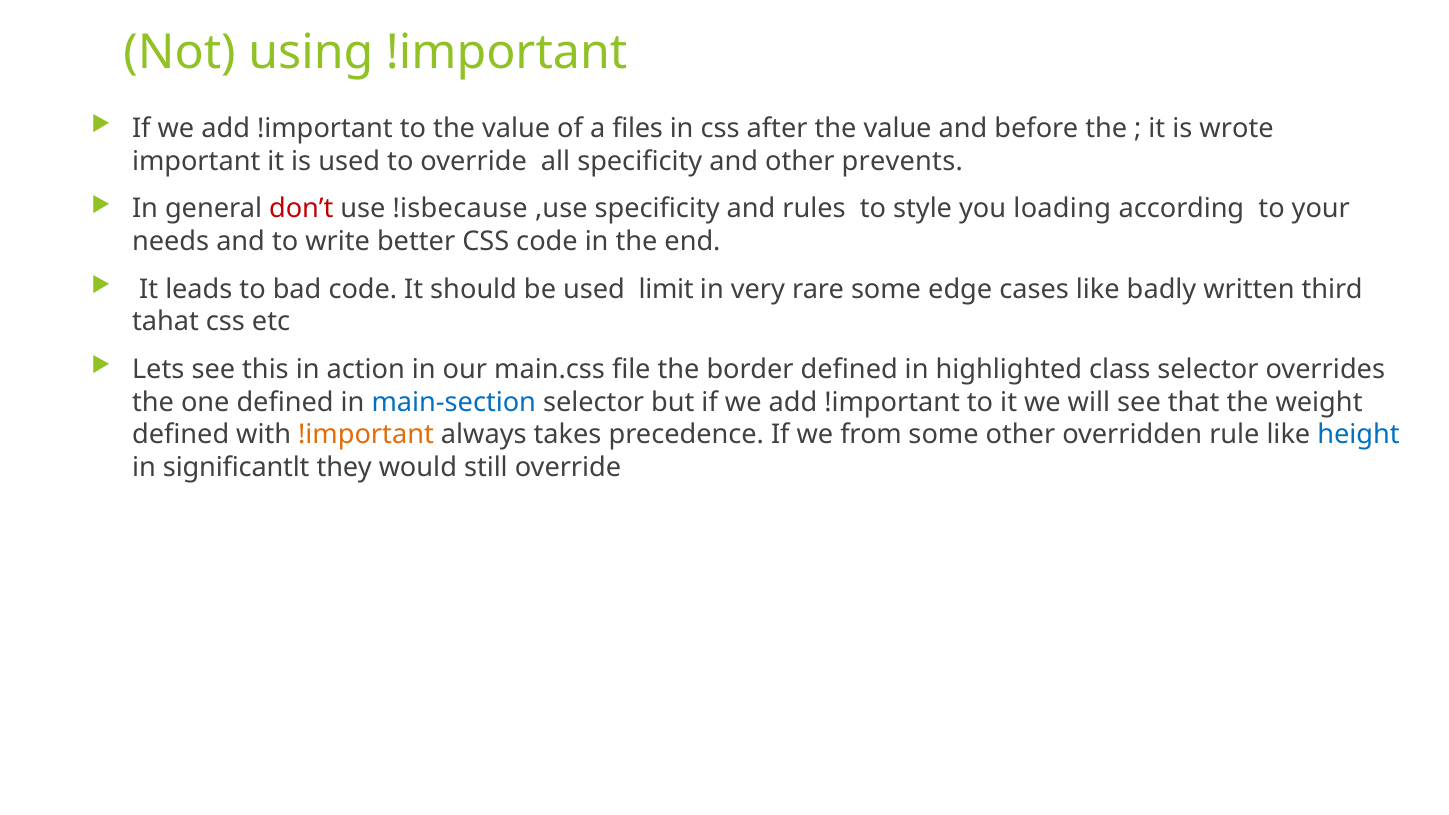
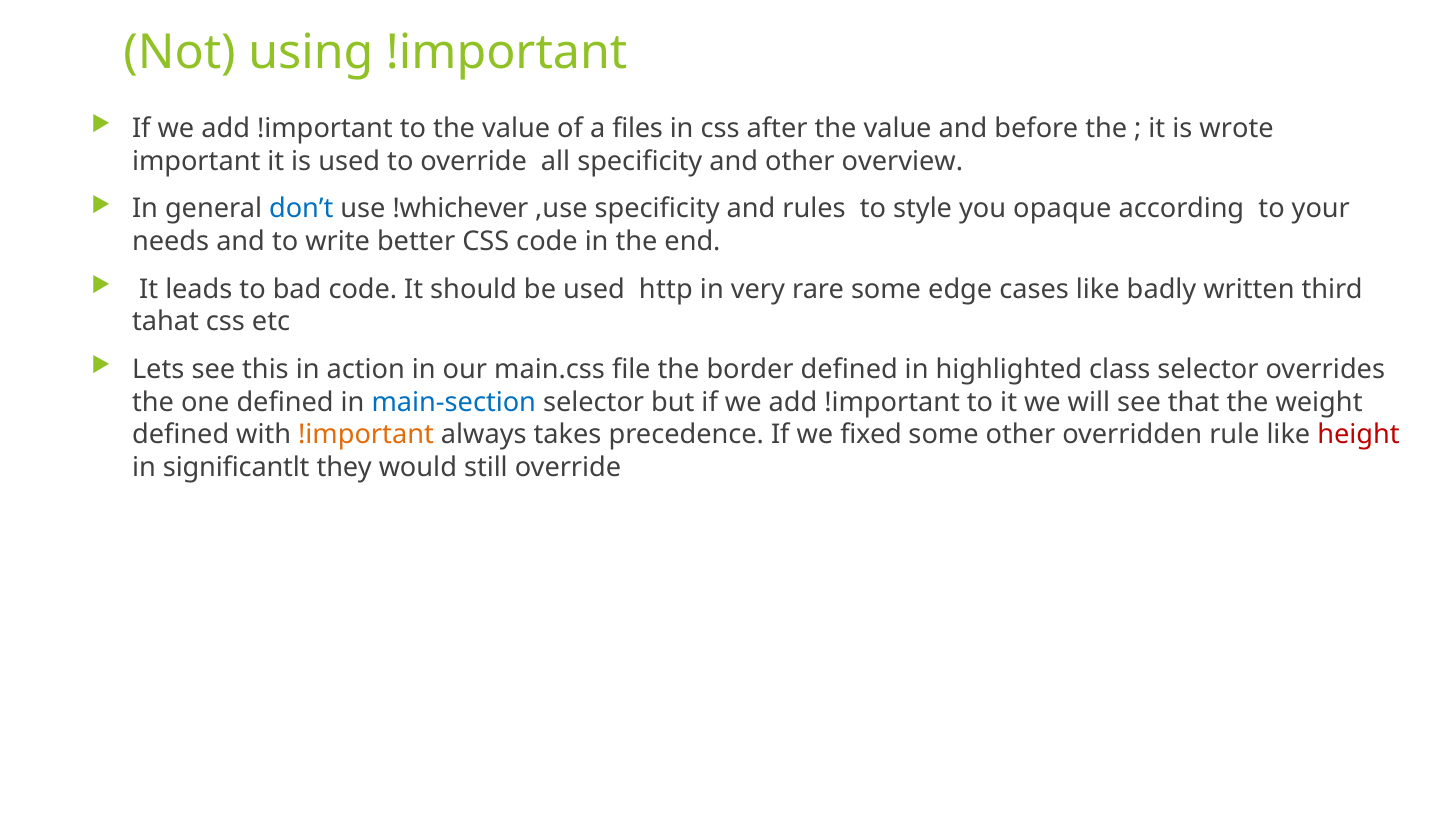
prevents: prevents -> overview
don’t colour: red -> blue
!isbecause: !isbecause -> !whichever
loading: loading -> opaque
limit: limit -> http
from: from -> fixed
height colour: blue -> red
